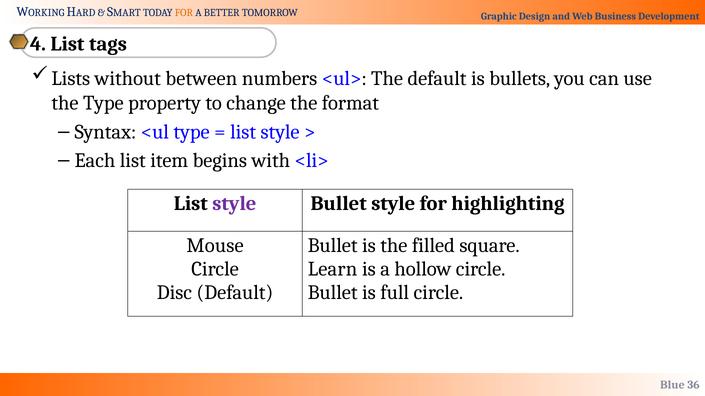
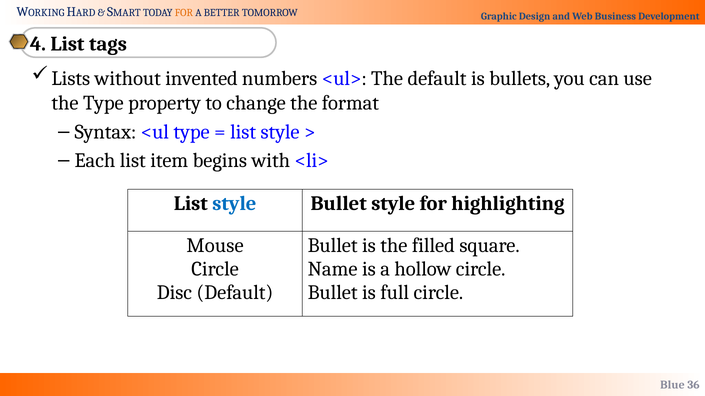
between: between -> invented
style at (234, 204) colour: purple -> blue
Learn: Learn -> Name
